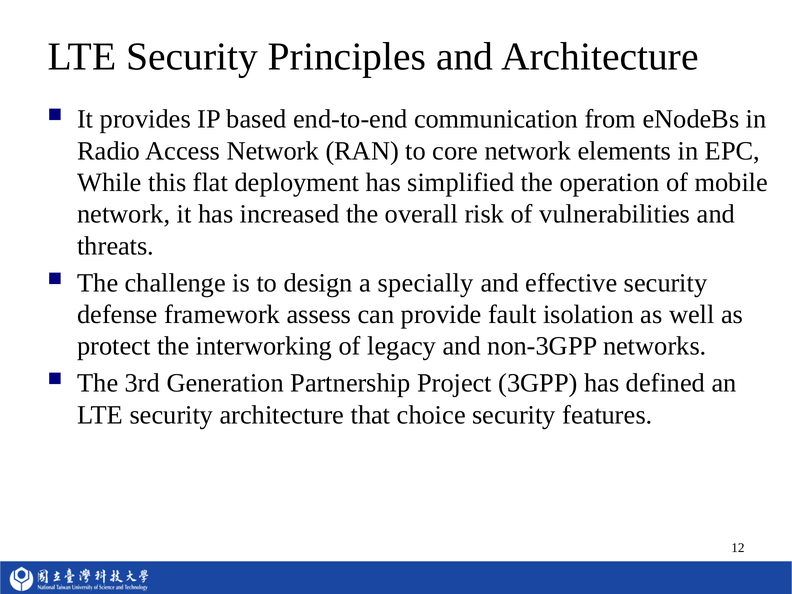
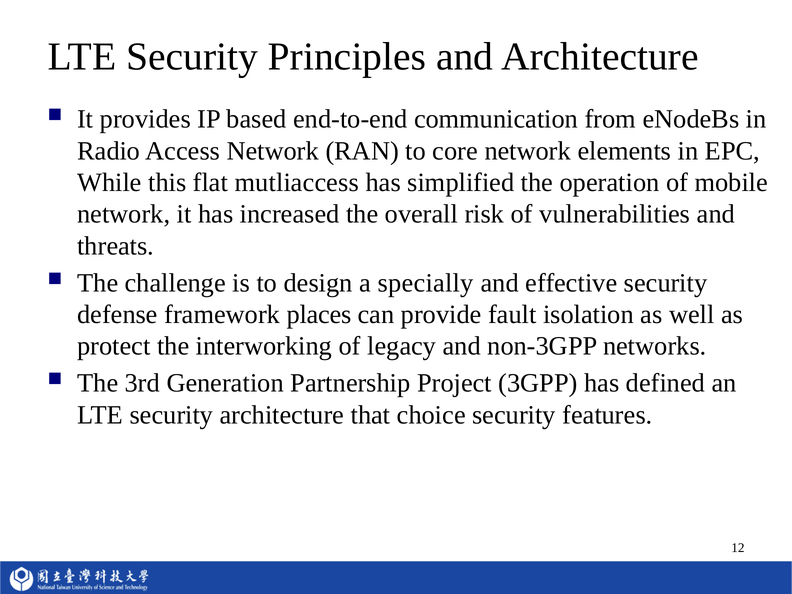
deployment: deployment -> mutliaccess
assess: assess -> places
